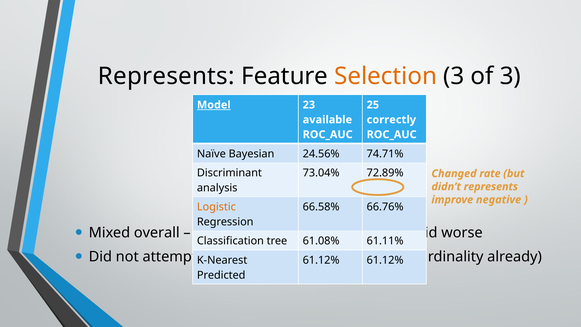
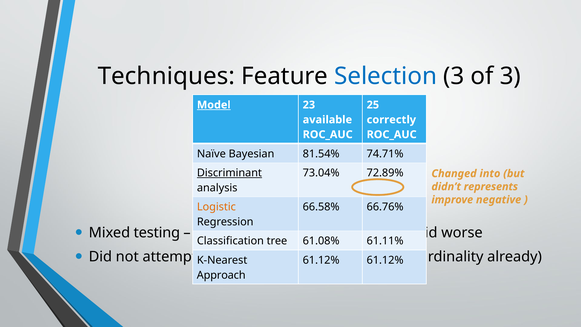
Represents at (166, 76): Represents -> Techniques
Selection colour: orange -> blue
24.56%: 24.56% -> 81.54%
Discriminant underline: none -> present
rate: rate -> into
overall: overall -> testing
Predicted: Predicted -> Approach
